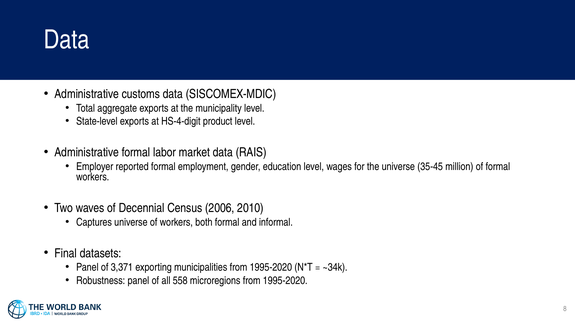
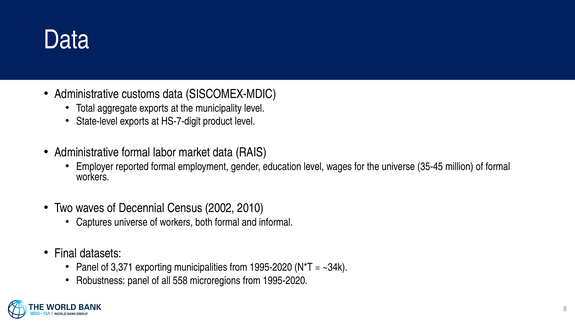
HS-4-digit: HS-4-digit -> HS-7-digit
2006: 2006 -> 2002
